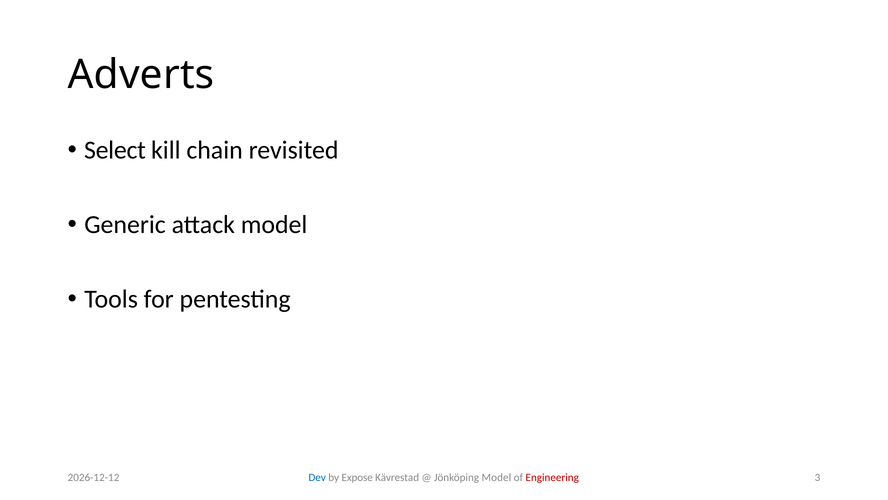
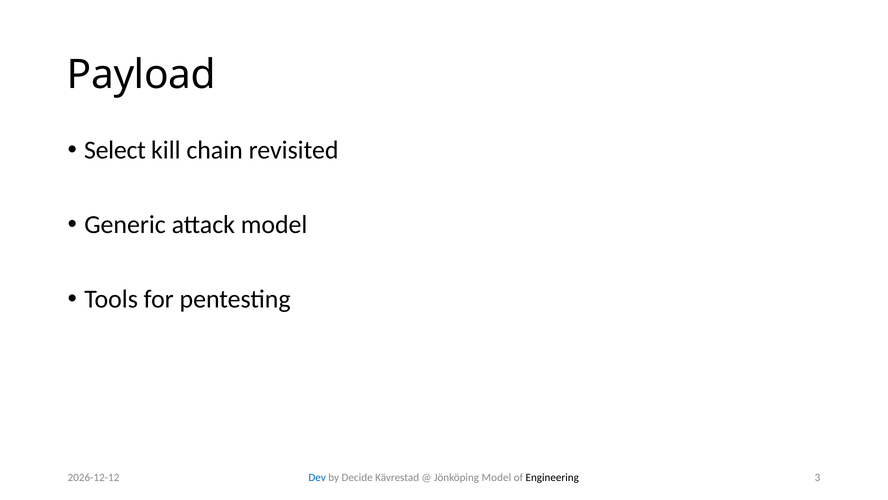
Adverts: Adverts -> Payload
Expose: Expose -> Decide
Engineering colour: red -> black
